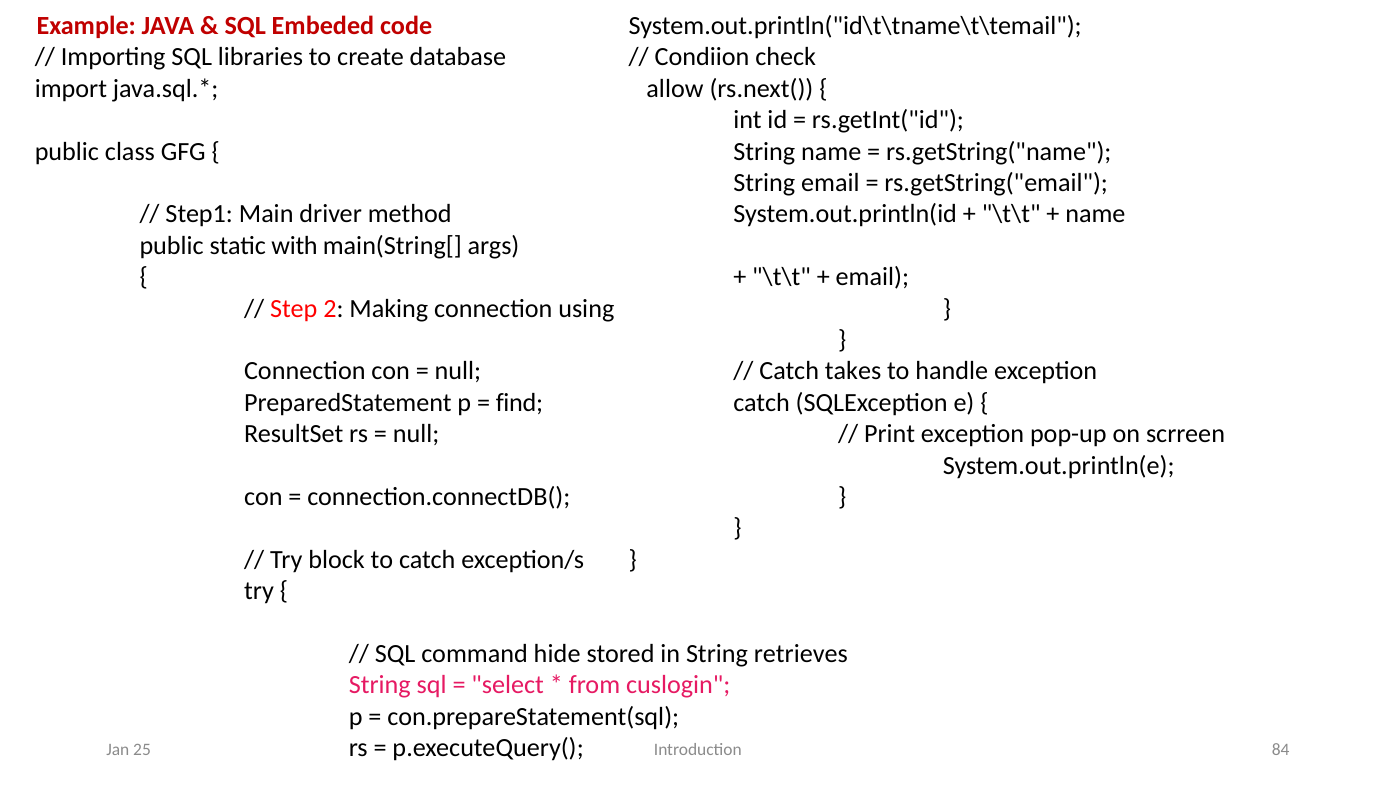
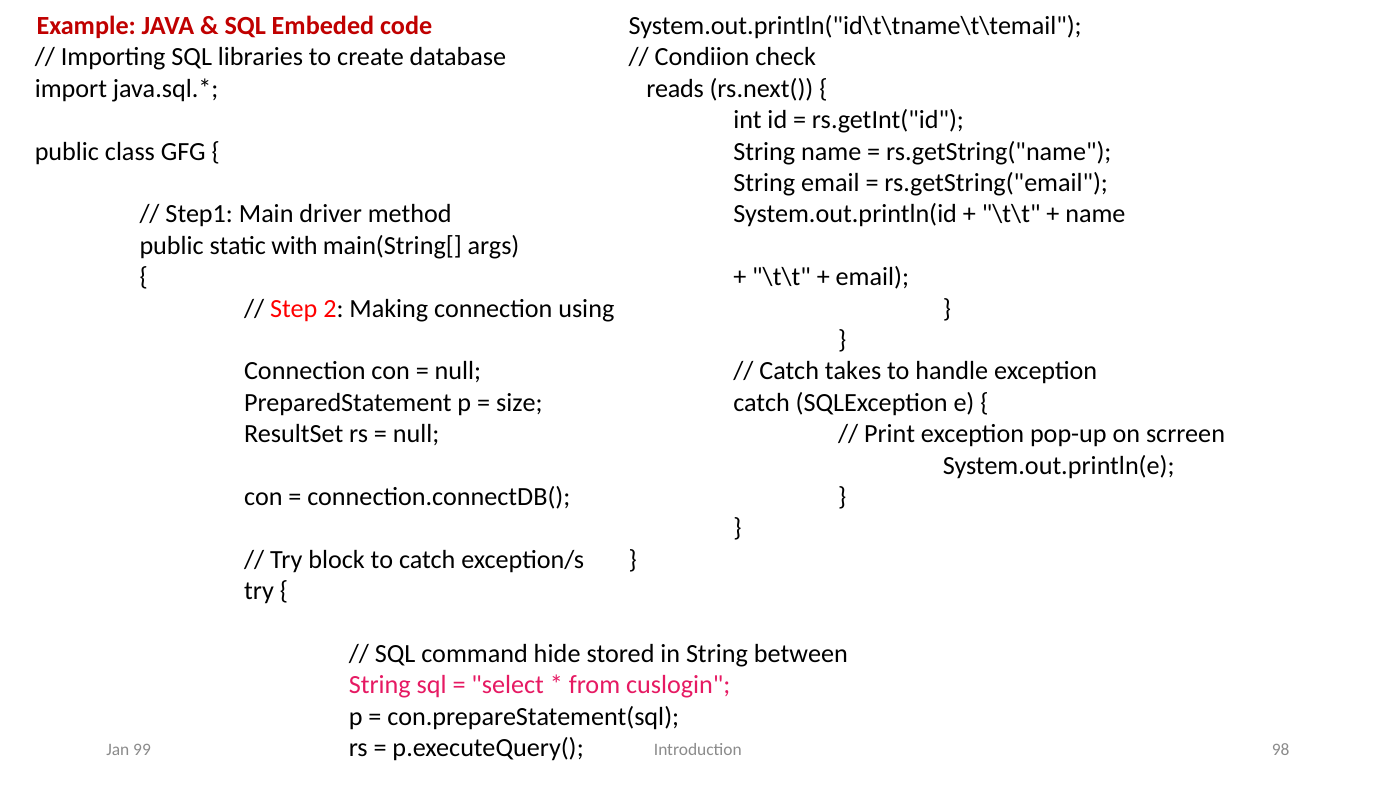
allow: allow -> reads
find: find -> size
retrieves: retrieves -> between
84: 84 -> 98
25: 25 -> 99
